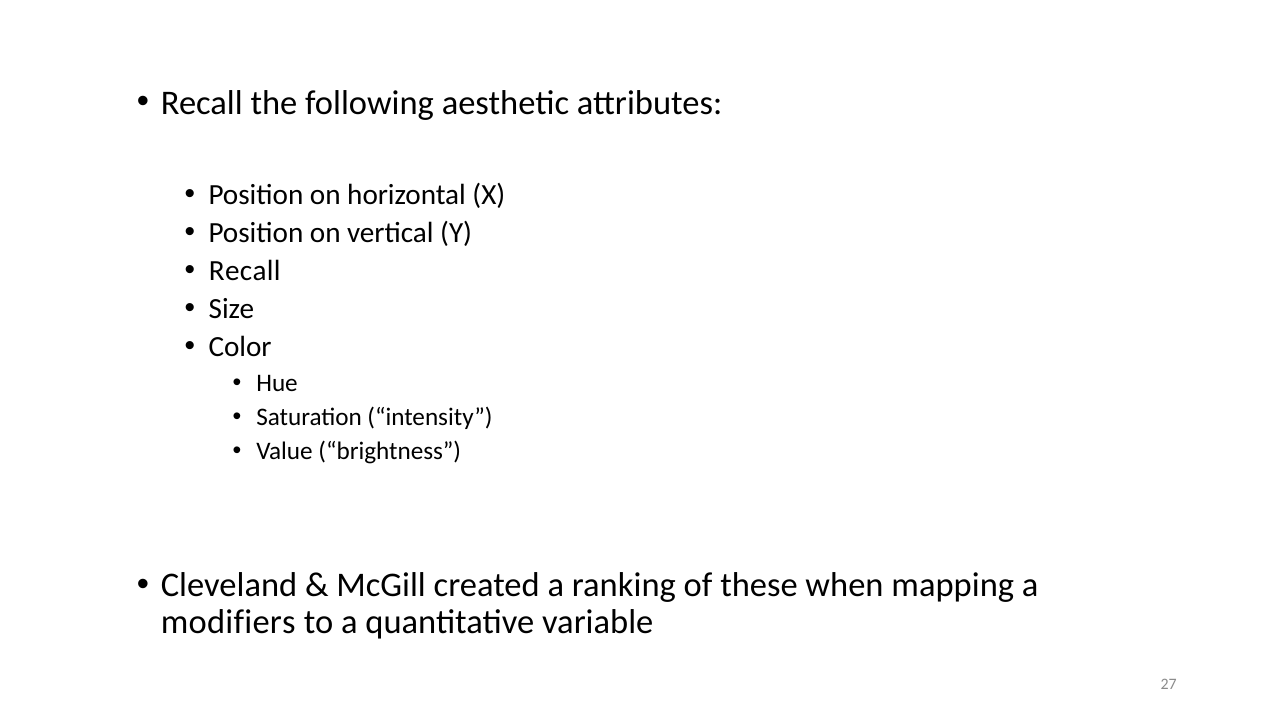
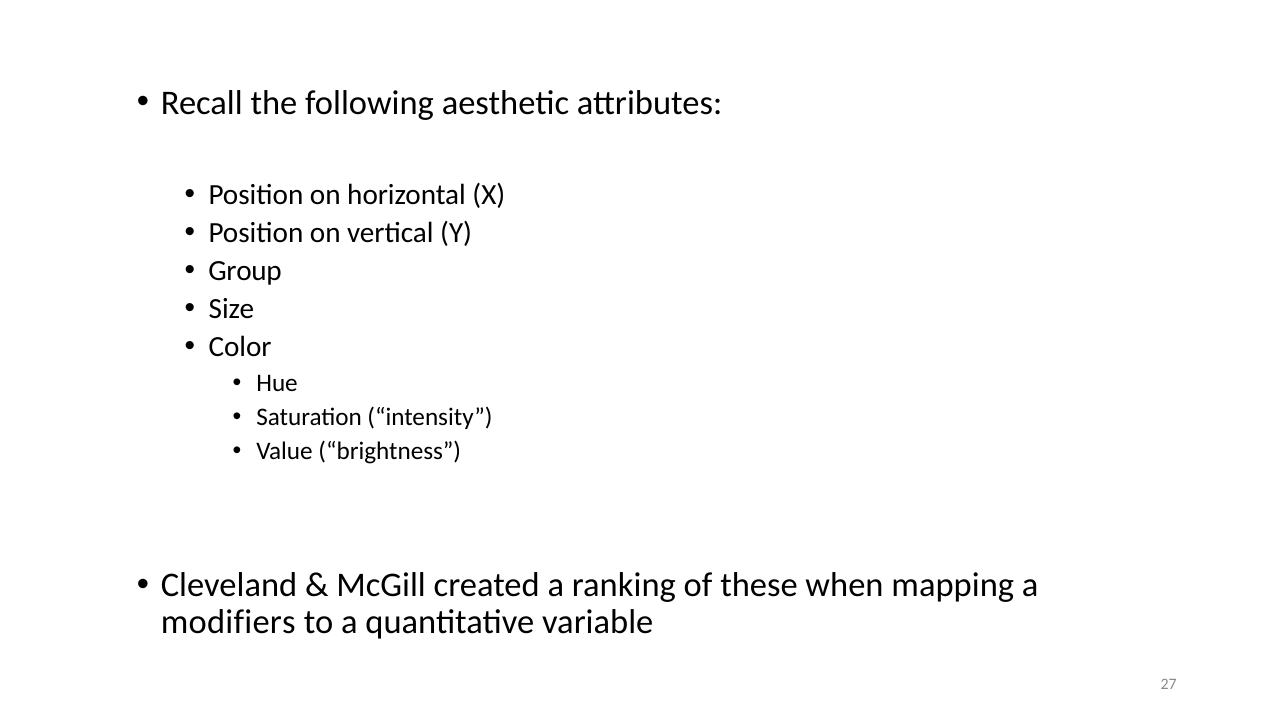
Recall at (245, 271): Recall -> Group
